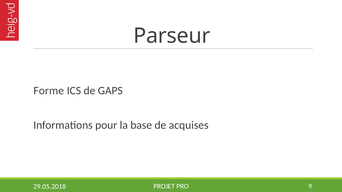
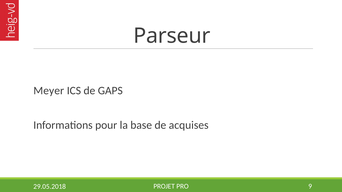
Forme: Forme -> Meyer
